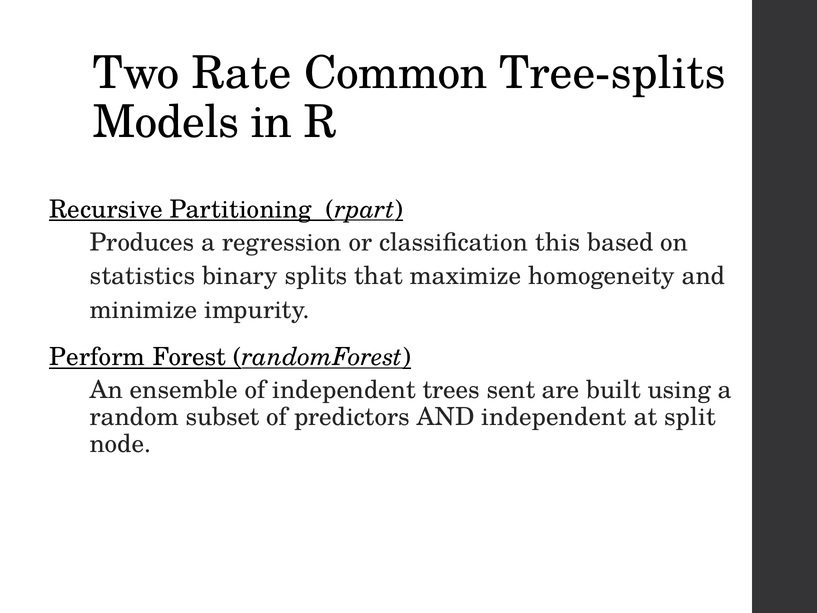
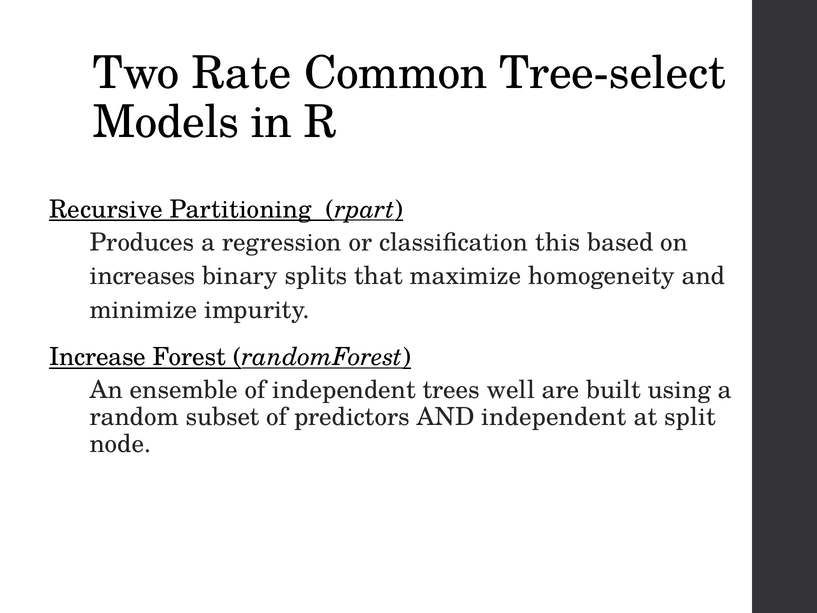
Tree-splits: Tree-splits -> Tree-select
statistics: statistics -> increases
Perform: Perform -> Increase
sent: sent -> well
